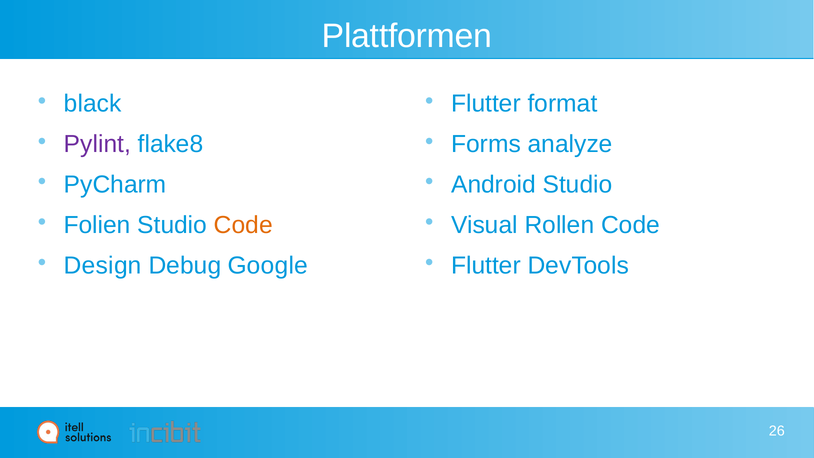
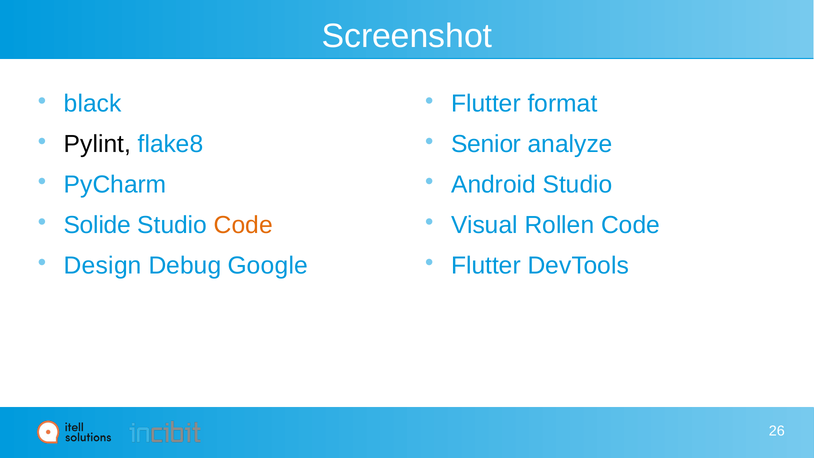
Plattformen: Plattformen -> Screenshot
Pylint colour: purple -> black
Forms: Forms -> Senior
Folien: Folien -> Solide
